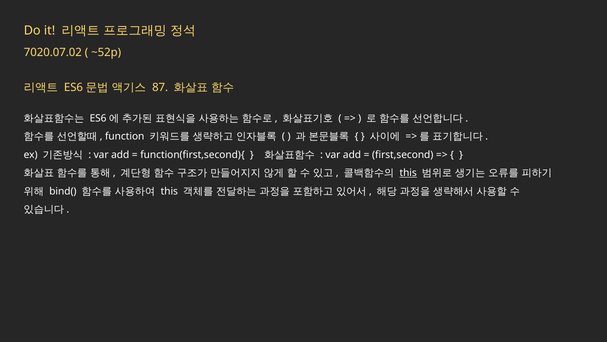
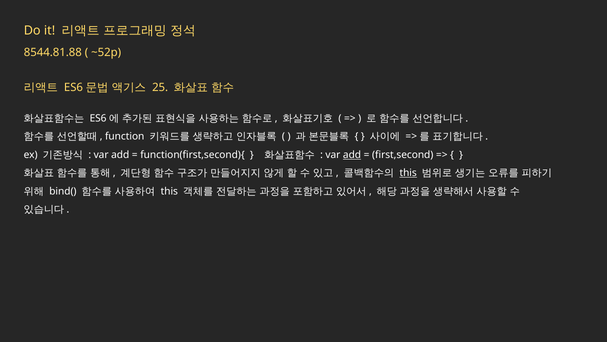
7020.07.02: 7020.07.02 -> 8544.81.88
87: 87 -> 25
add at (352, 155) underline: none -> present
